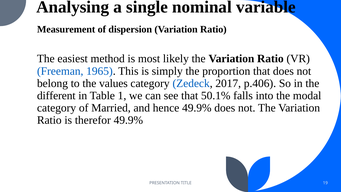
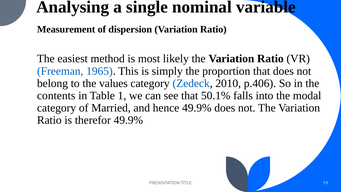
2017: 2017 -> 2010
different: different -> contents
